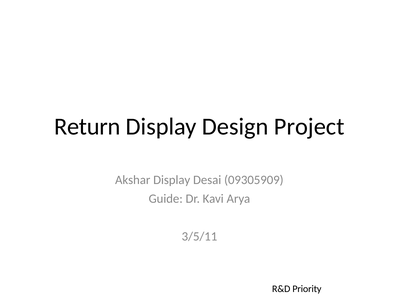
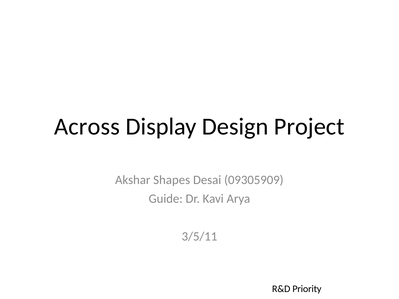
Return: Return -> Across
Akshar Display: Display -> Shapes
